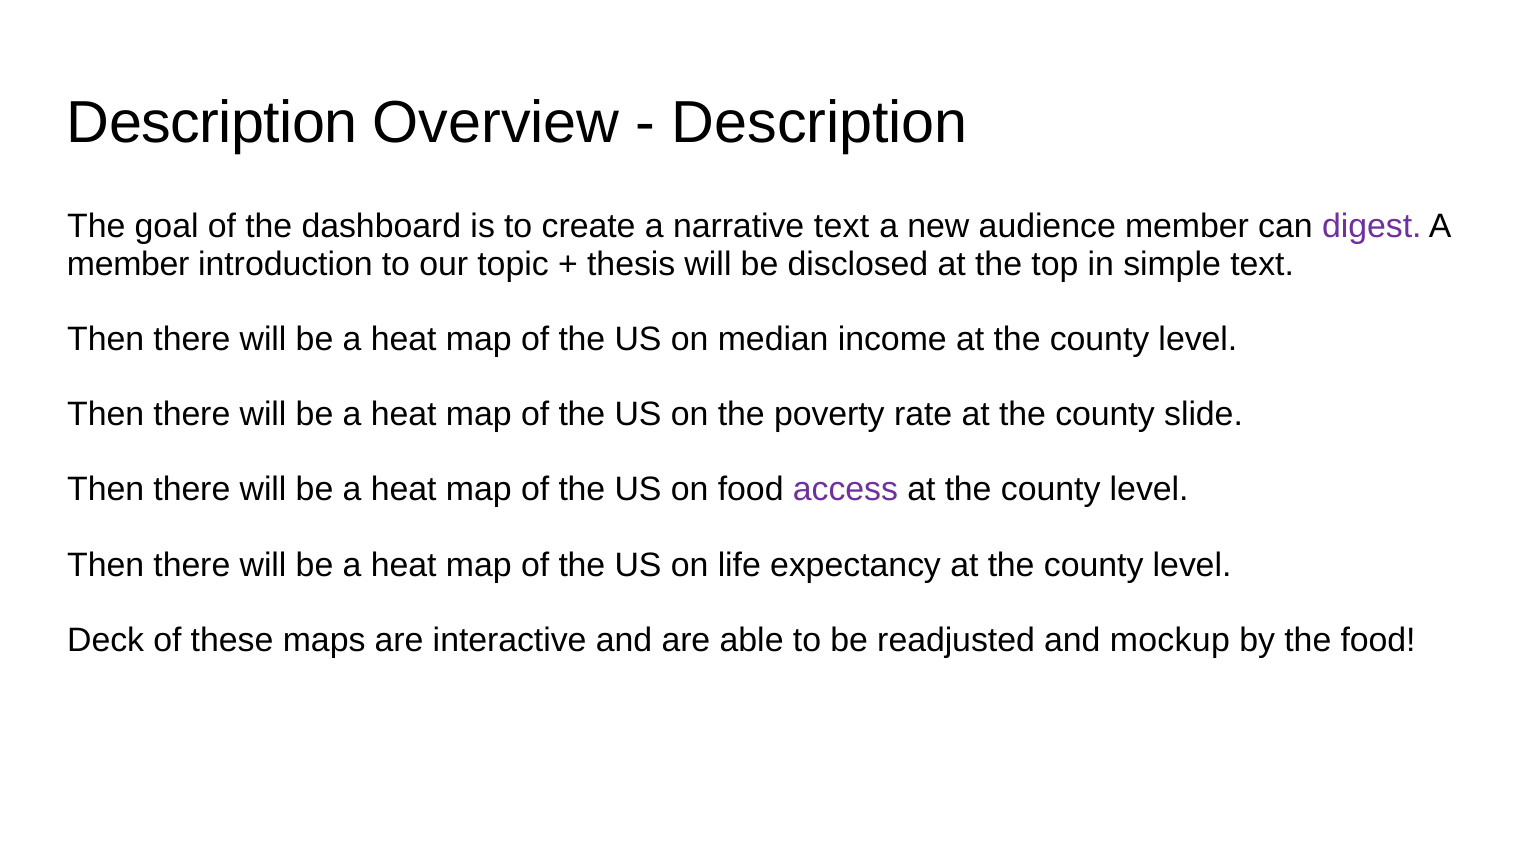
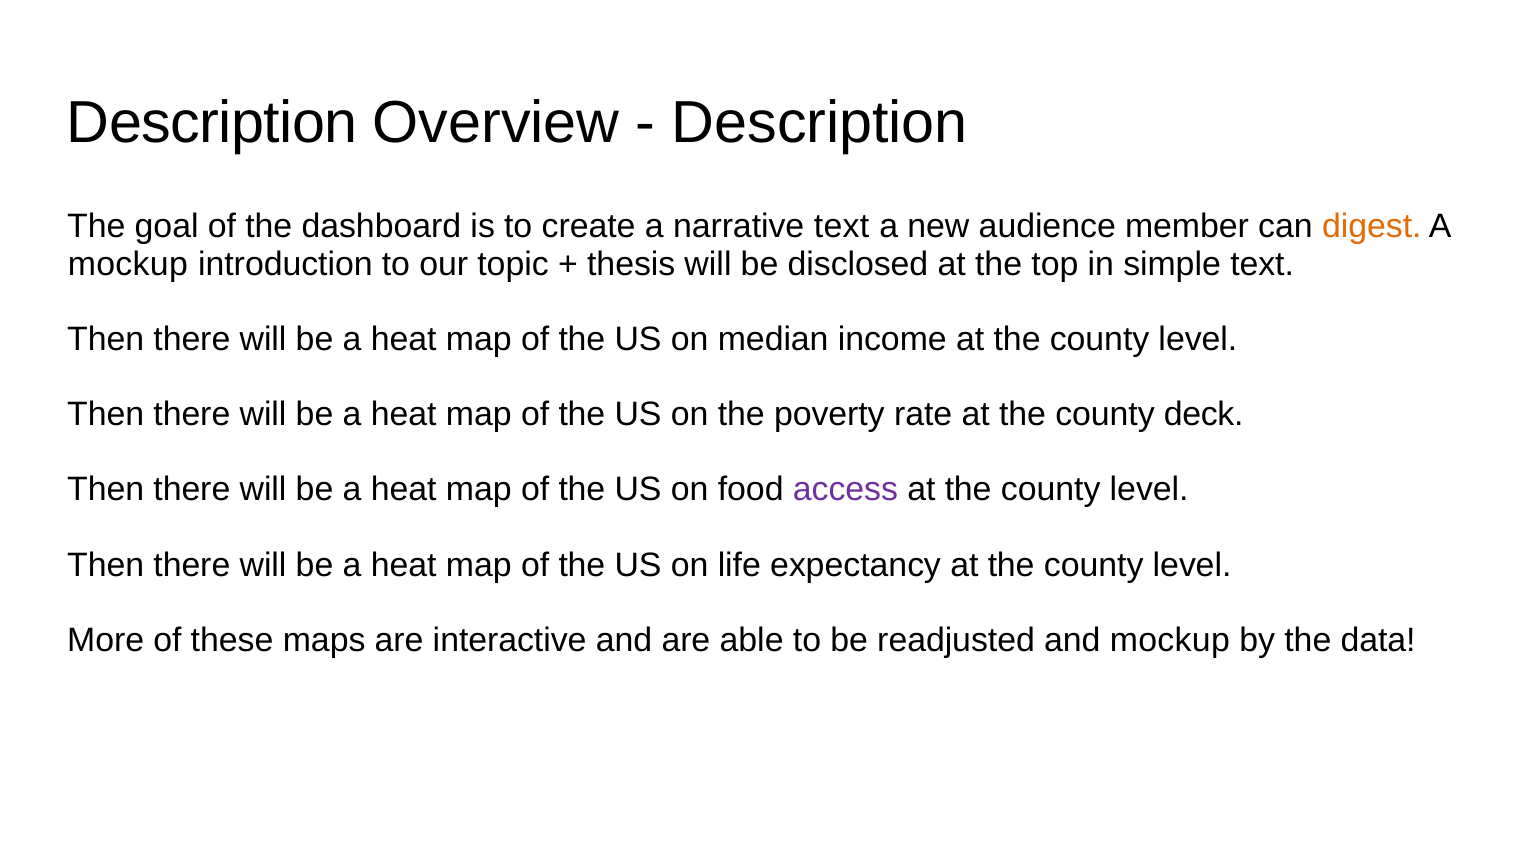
digest colour: purple -> orange
member at (128, 264): member -> mockup
slide: slide -> deck
Deck: Deck -> More
the food: food -> data
